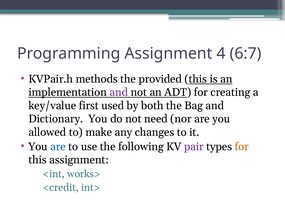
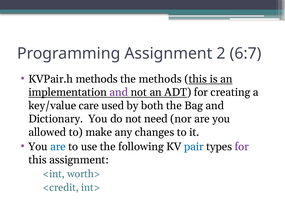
4: 4 -> 2
the provided: provided -> methods
first: first -> care
pair colour: purple -> blue
for at (242, 146) colour: orange -> purple
works>: works> -> worth>
